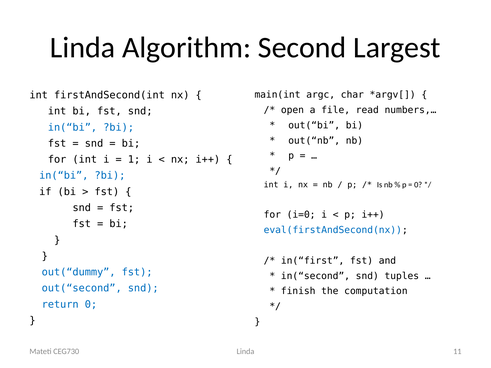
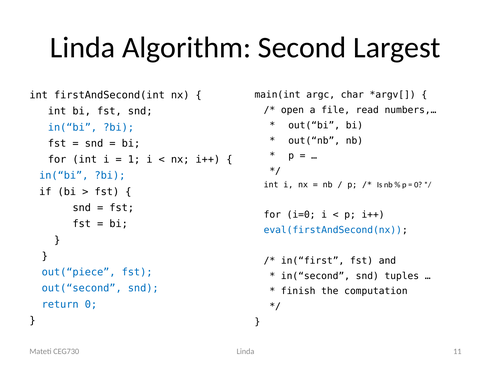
out(“dummy: out(“dummy -> out(“piece
